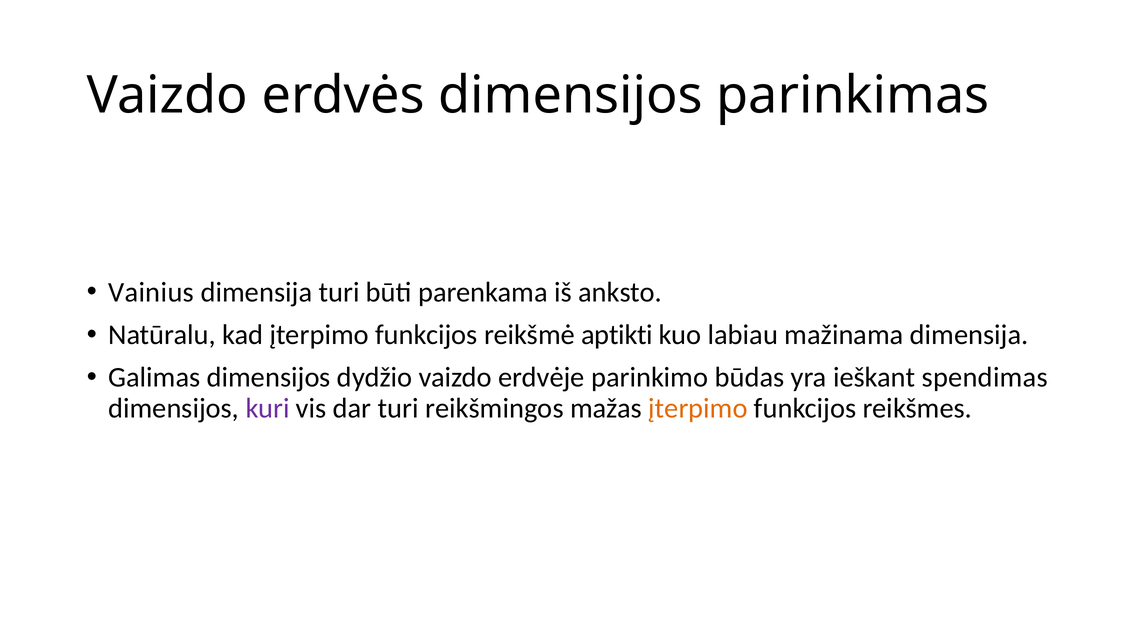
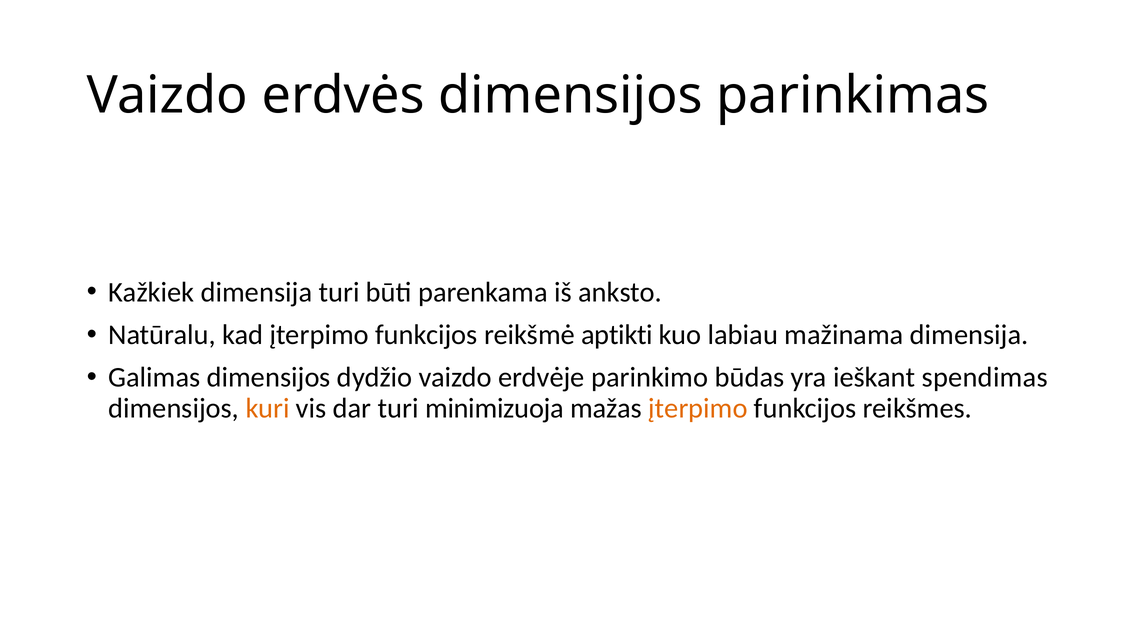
Vainius: Vainius -> Kažkiek
kuri colour: purple -> orange
reikšmingos: reikšmingos -> minimizuoja
